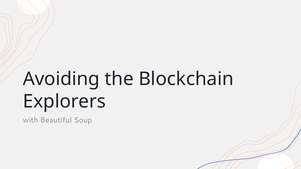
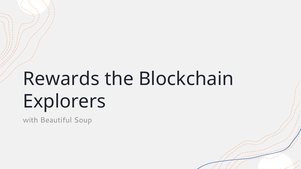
Avoiding: Avoiding -> Rewards
